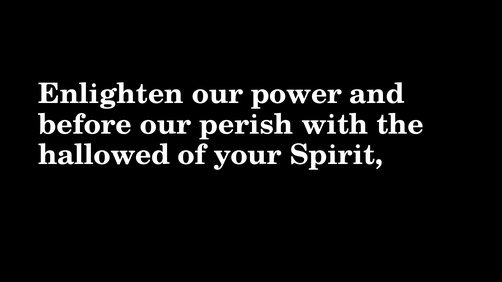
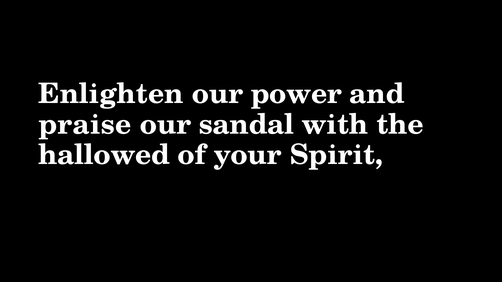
before: before -> praise
perish: perish -> sandal
